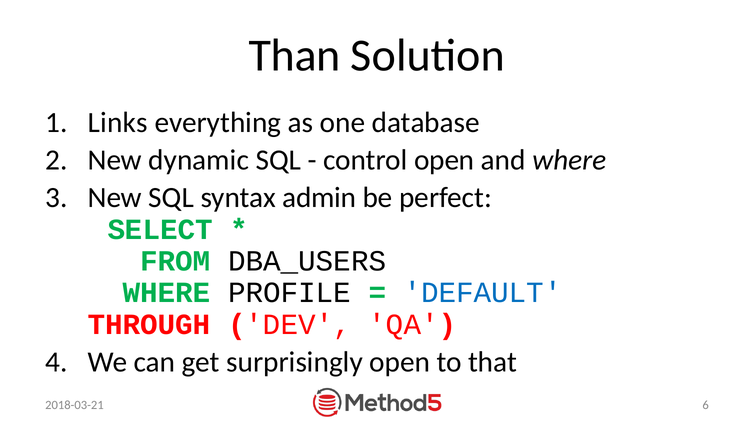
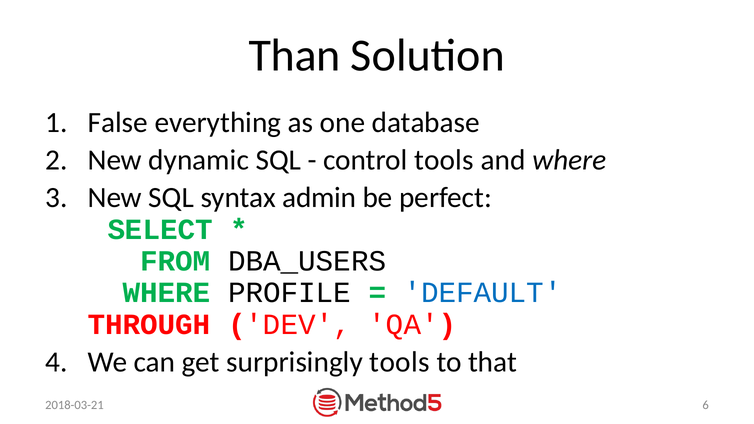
Links: Links -> False
control open: open -> tools
surprisingly open: open -> tools
